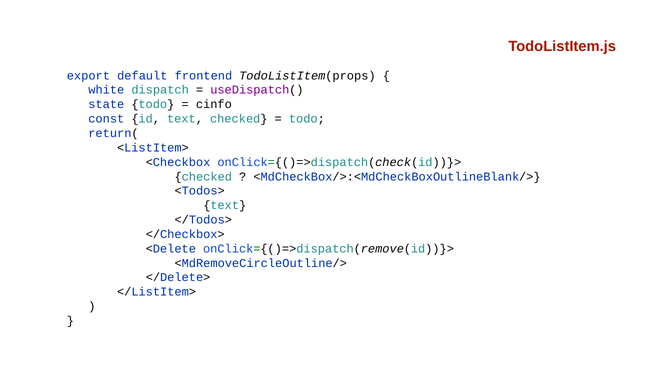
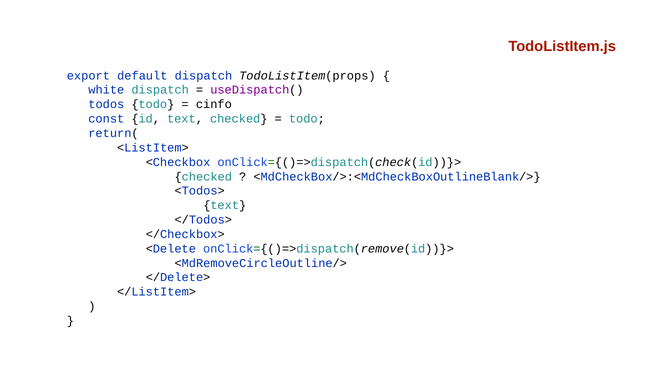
default frontend: frontend -> dispatch
state: state -> todos
